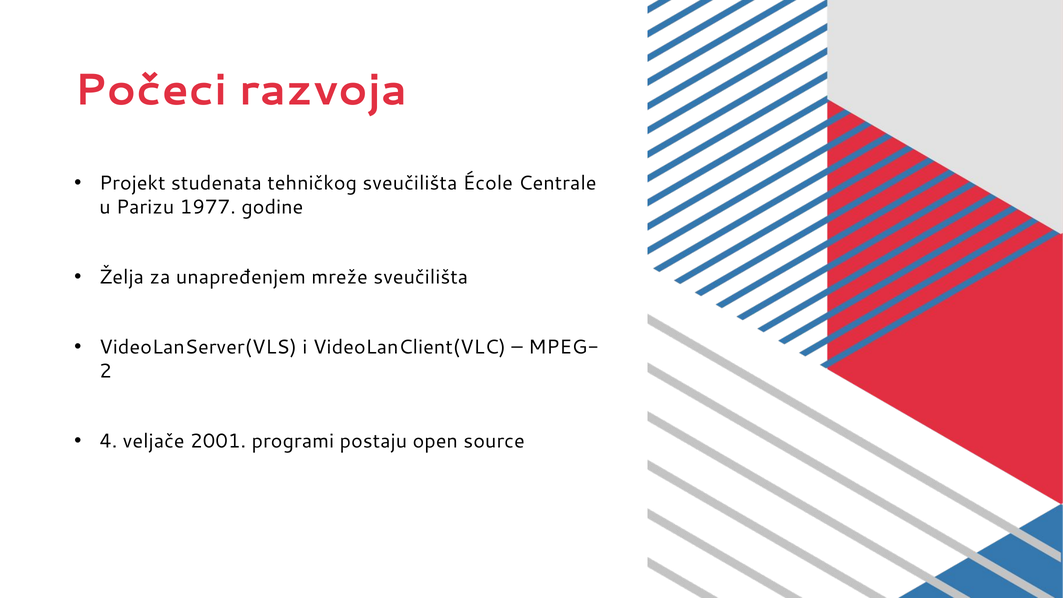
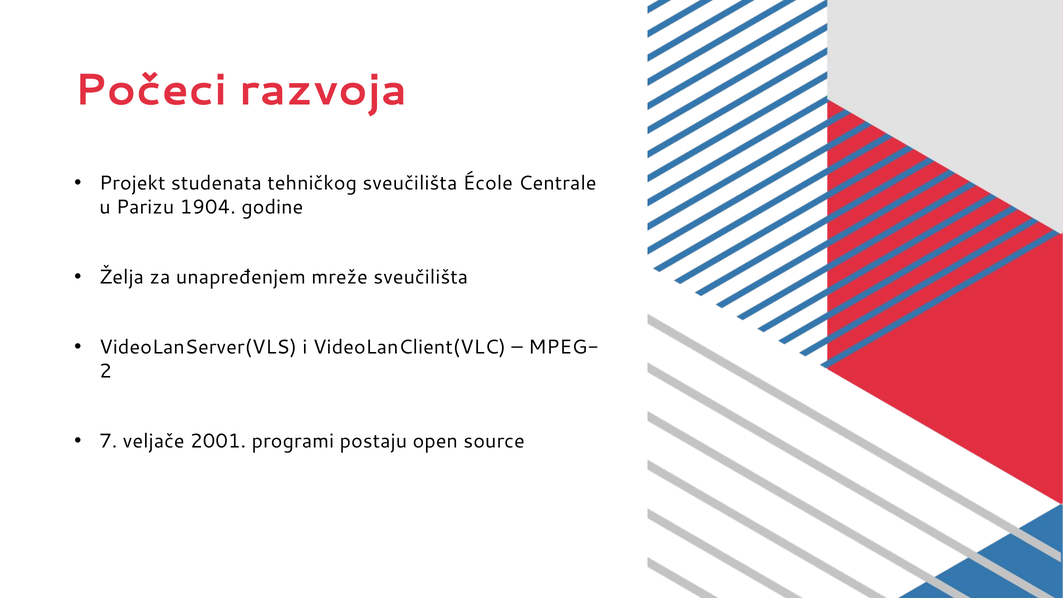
1977: 1977 -> 1904
4: 4 -> 7
